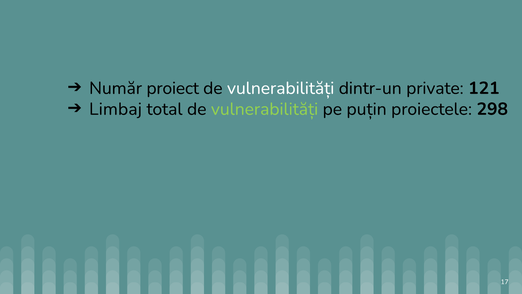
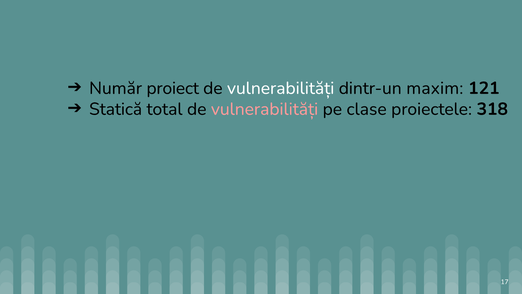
private: private -> maxim
Limbaj: Limbaj -> Statică
vulnerabilități at (265, 109) colour: light green -> pink
puțin: puțin -> clase
298: 298 -> 318
